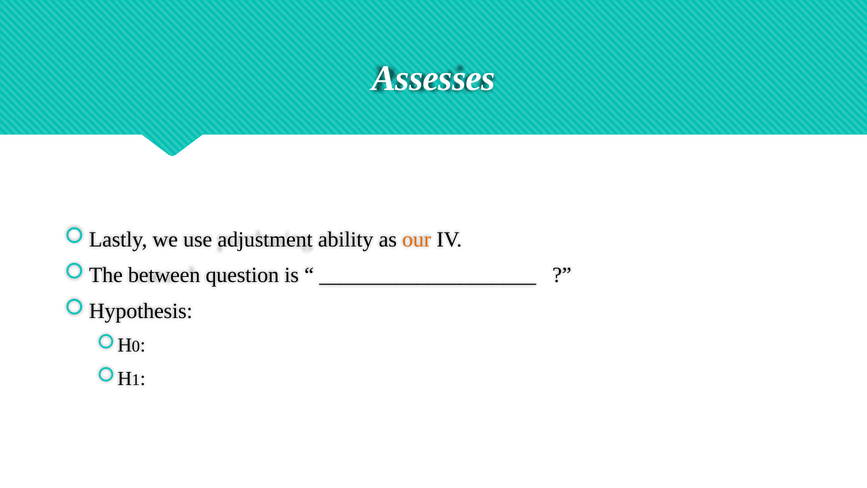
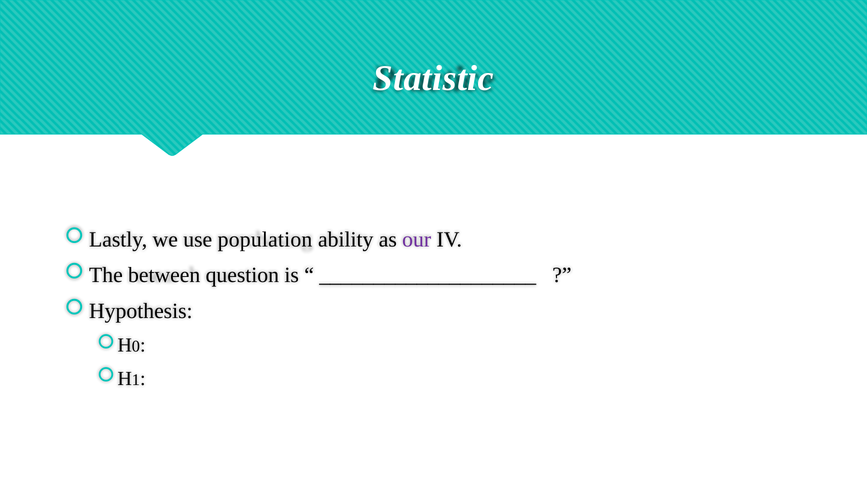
Assesses: Assesses -> Statistic
adjustment: adjustment -> population
our colour: orange -> purple
